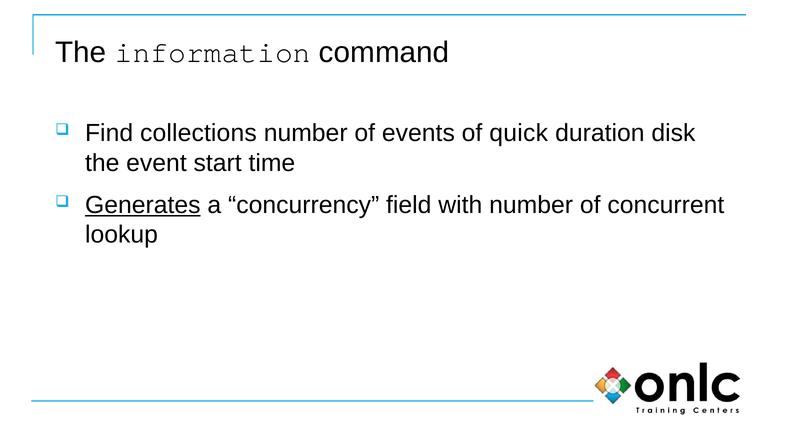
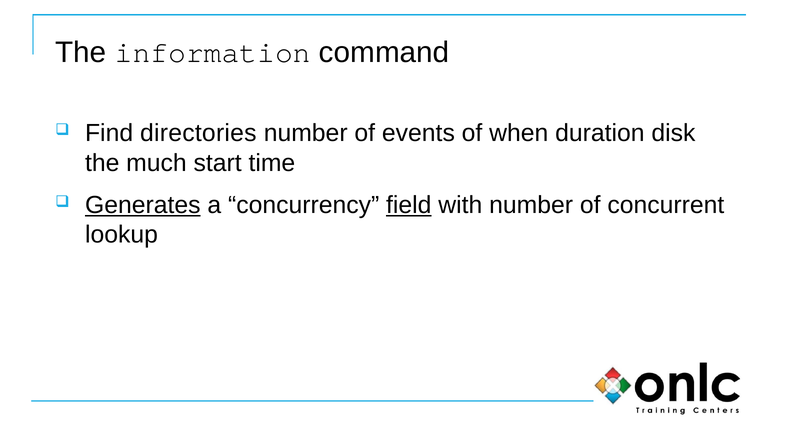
collections: collections -> directories
quick: quick -> when
event: event -> much
field underline: none -> present
